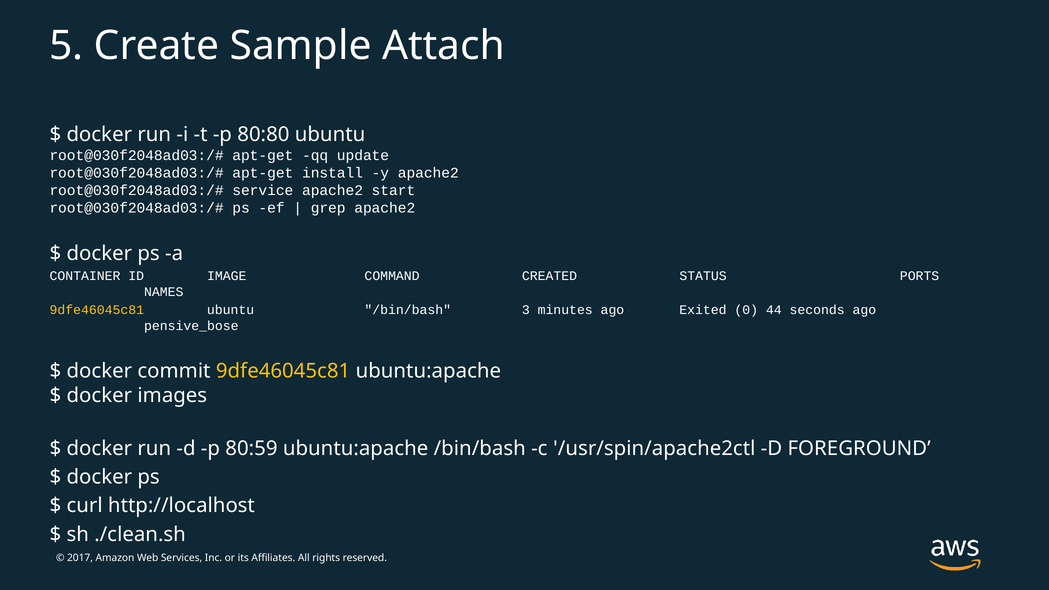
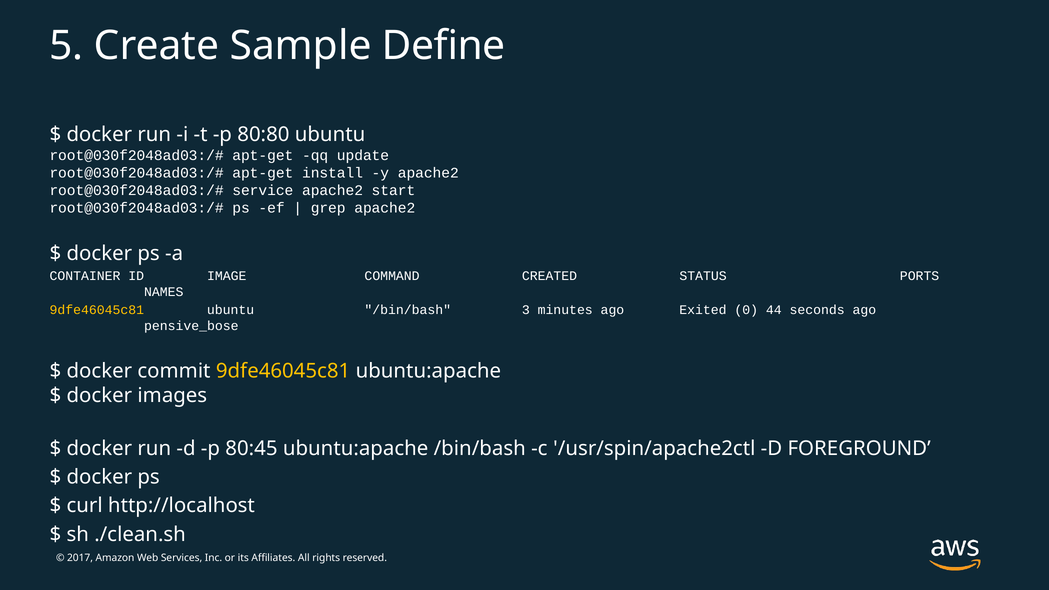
Attach: Attach -> Define
80:59: 80:59 -> 80:45
